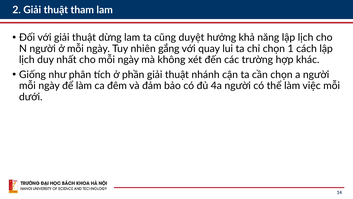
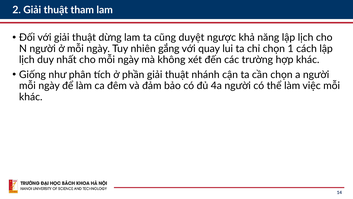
hưởng: hưởng -> ngược
dưới at (31, 97): dưới -> khác
